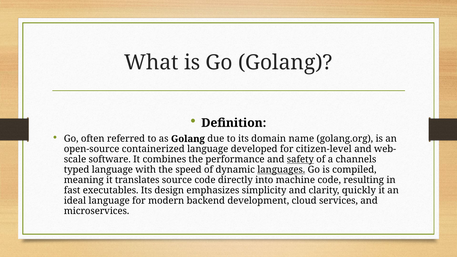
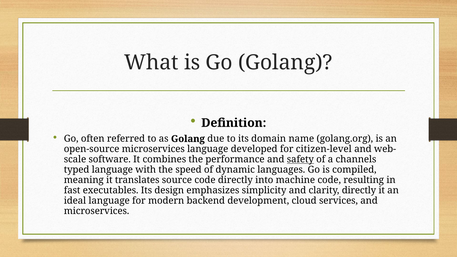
open-source containerized: containerized -> microservices
languages underline: present -> none
clarity quickly: quickly -> directly
